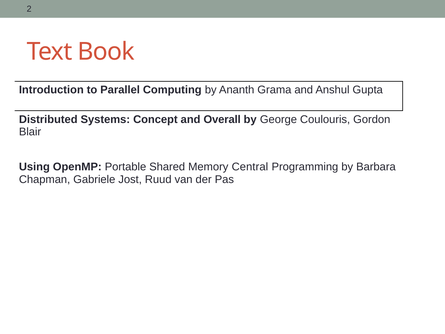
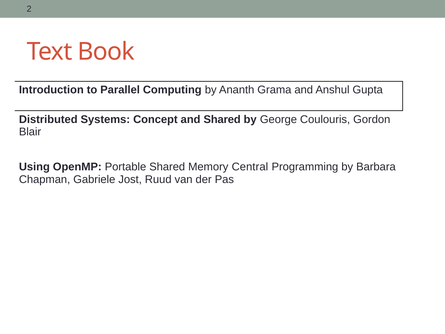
and Overall: Overall -> Shared
